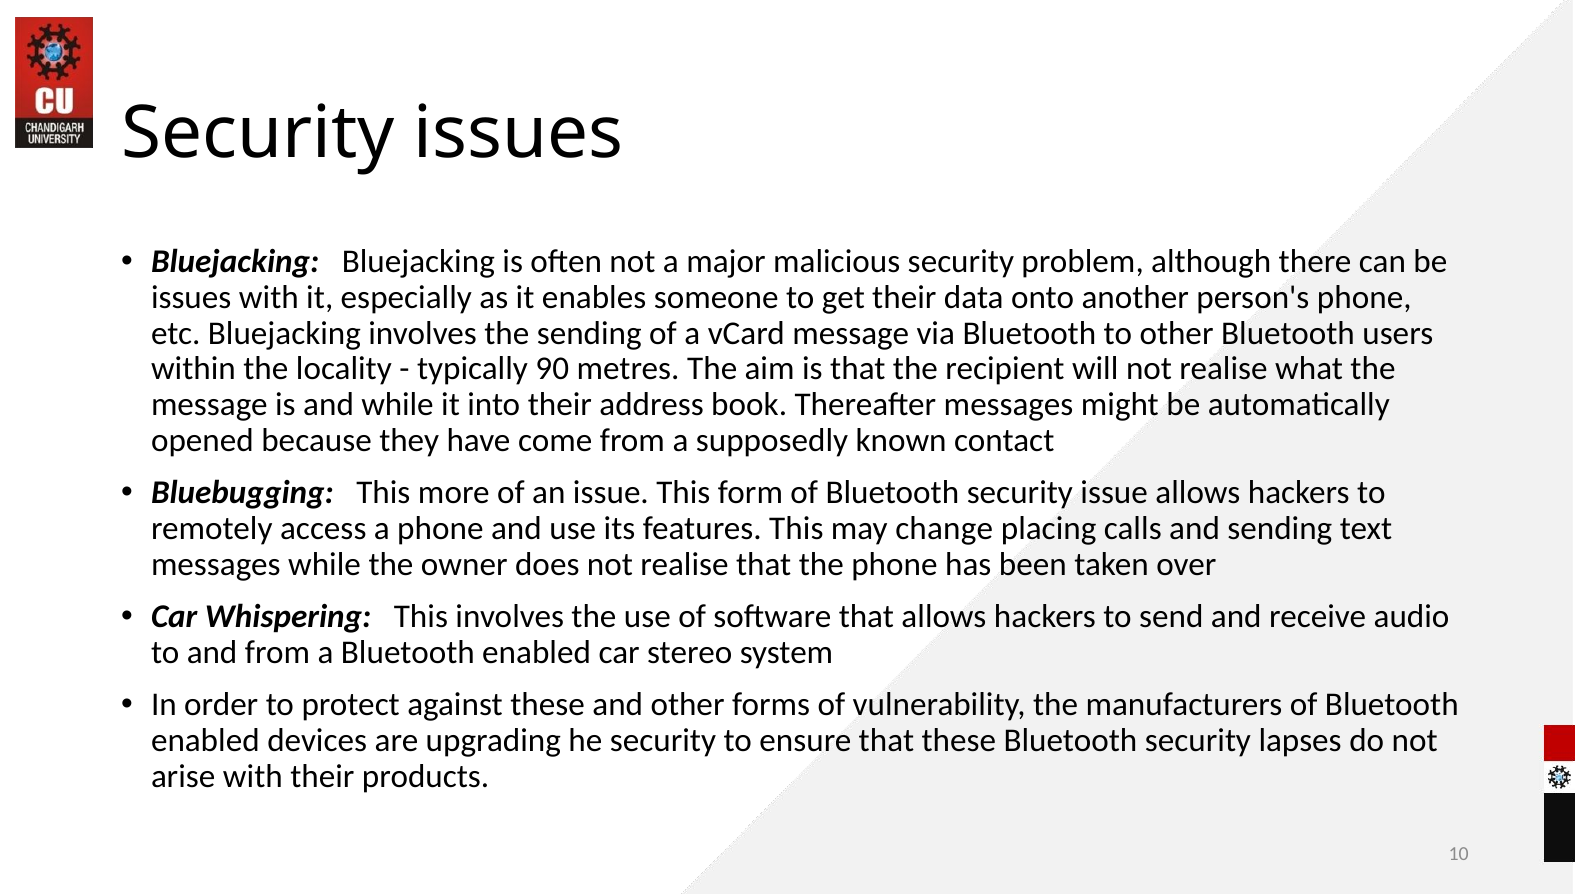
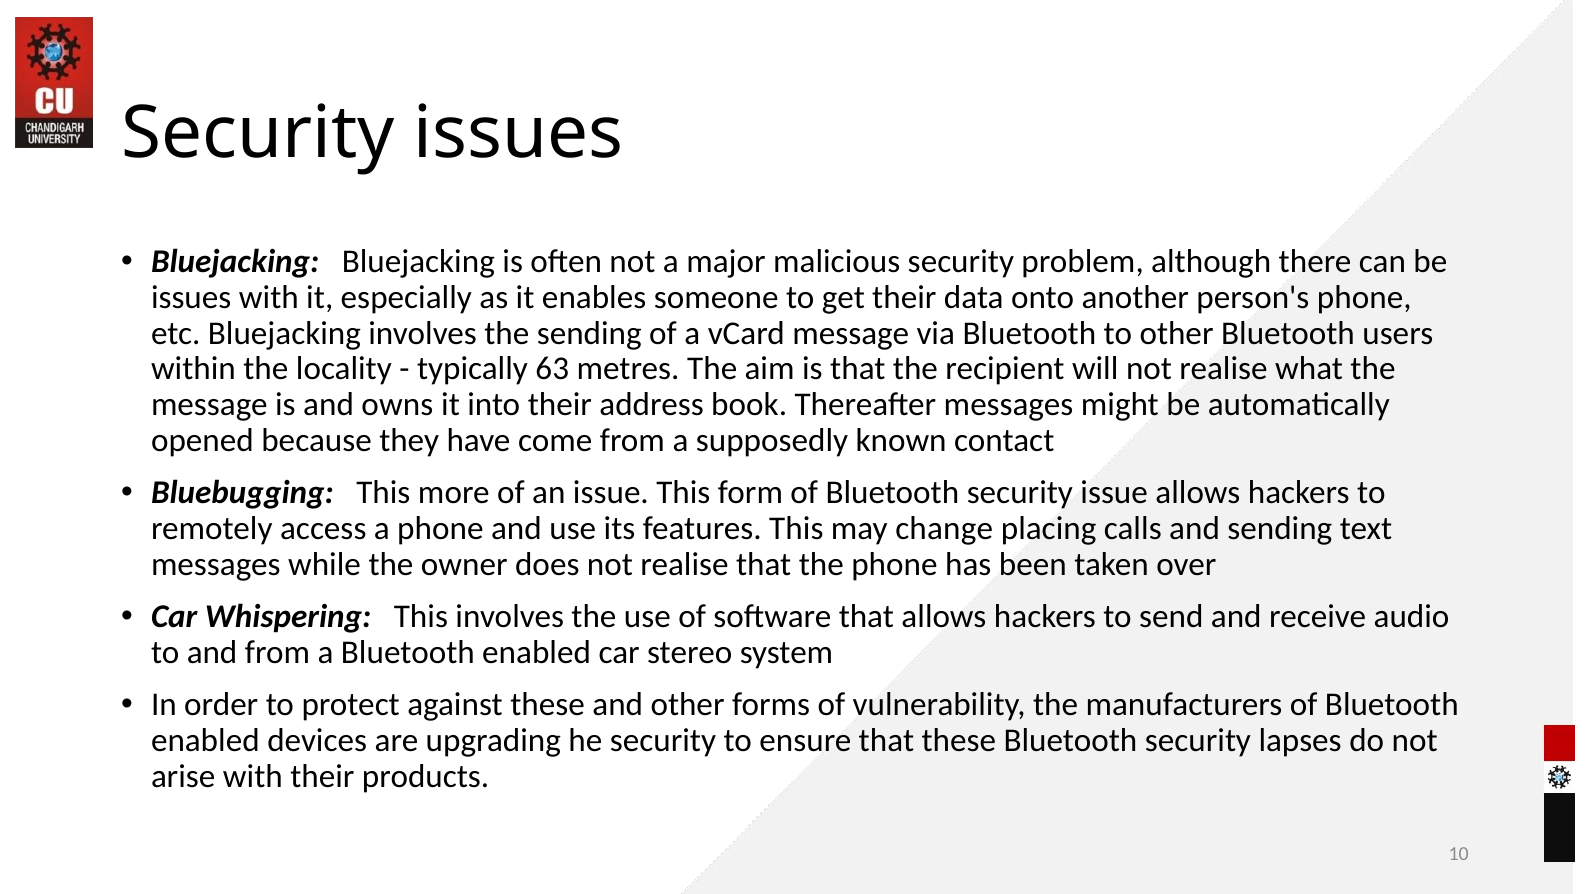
90: 90 -> 63
and while: while -> owns
